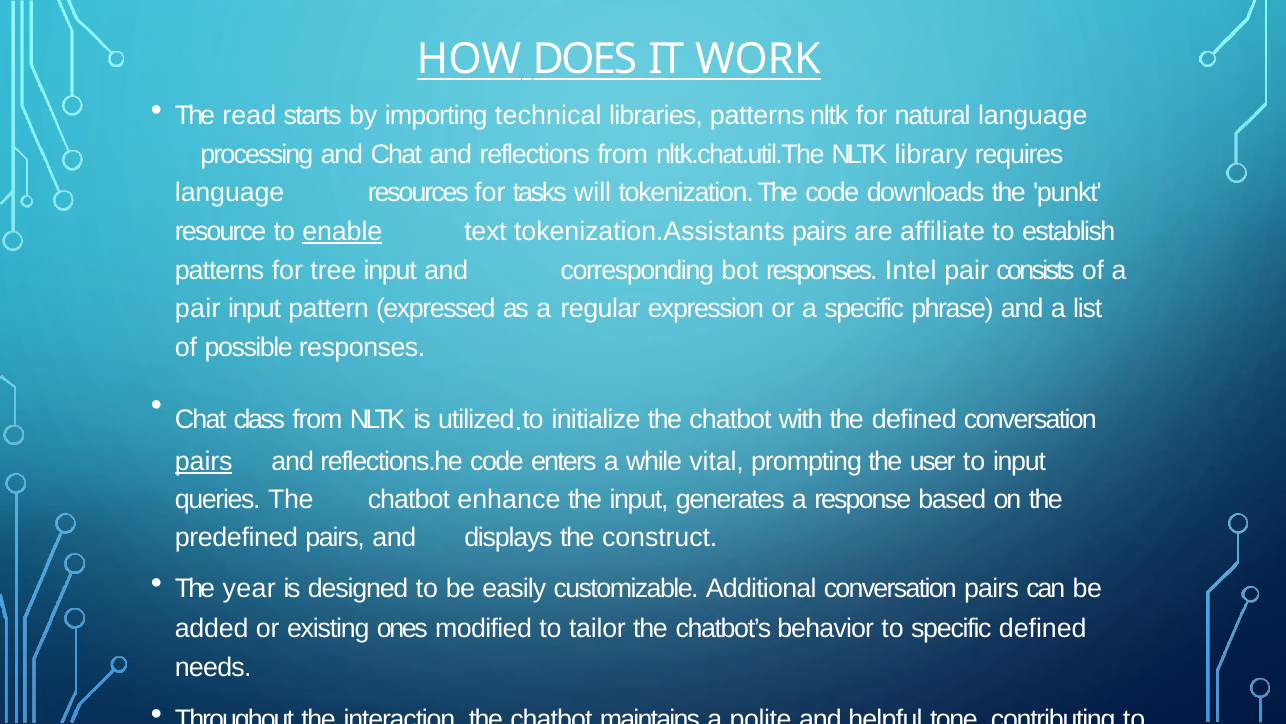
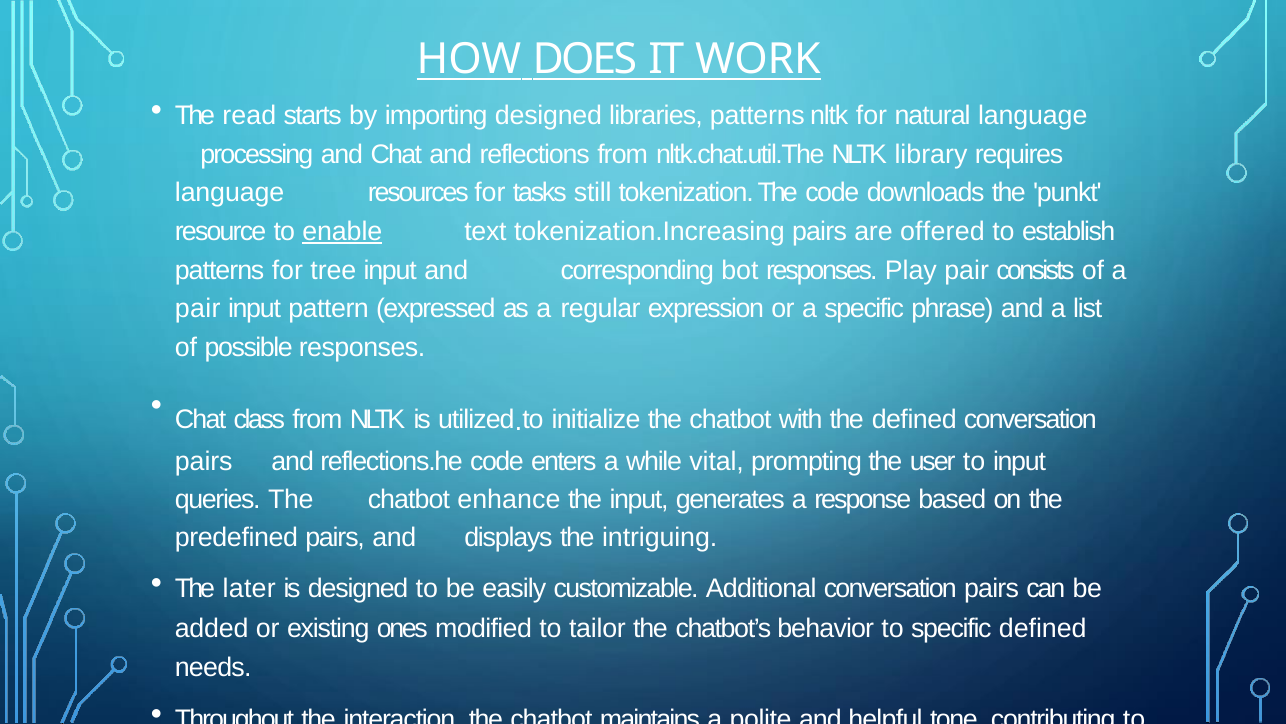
importing technical: technical -> designed
will: will -> still
tokenization.Assistants: tokenization.Assistants -> tokenization.Increasing
affiliate: affiliate -> offered
Intel: Intel -> Play
pairs at (204, 461) underline: present -> none
construct: construct -> intriguing
year: year -> later
